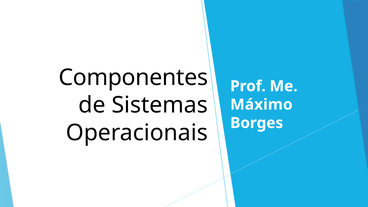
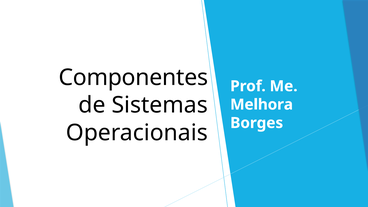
Máximo: Máximo -> Melhora
